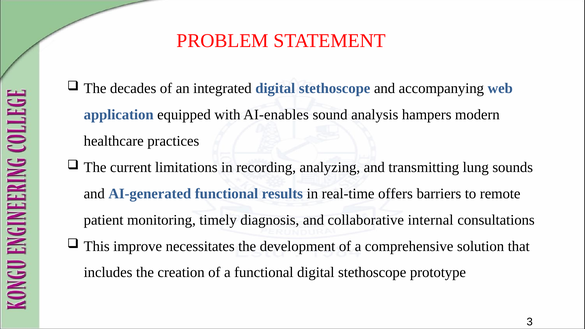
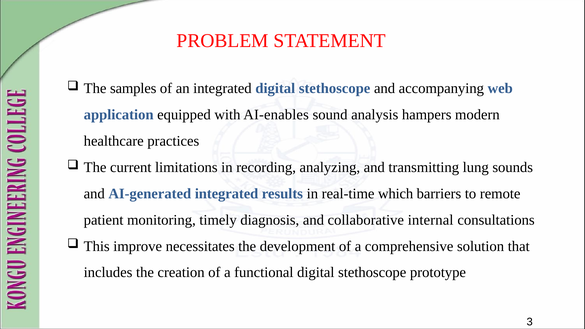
decades: decades -> samples
AI-generated functional: functional -> integrated
offers: offers -> which
